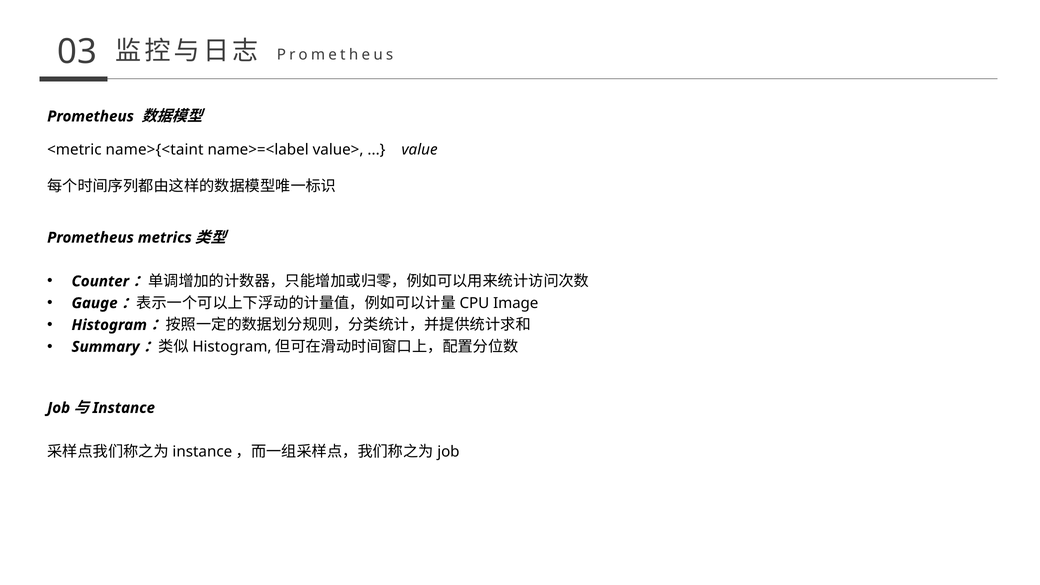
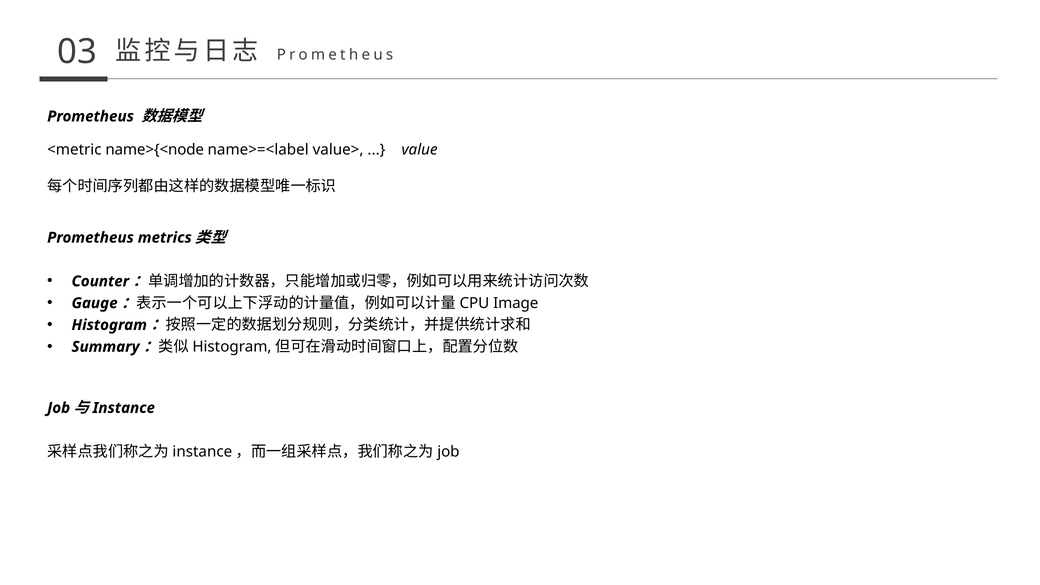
name>{<taint: name>{<taint -> name>{<node
